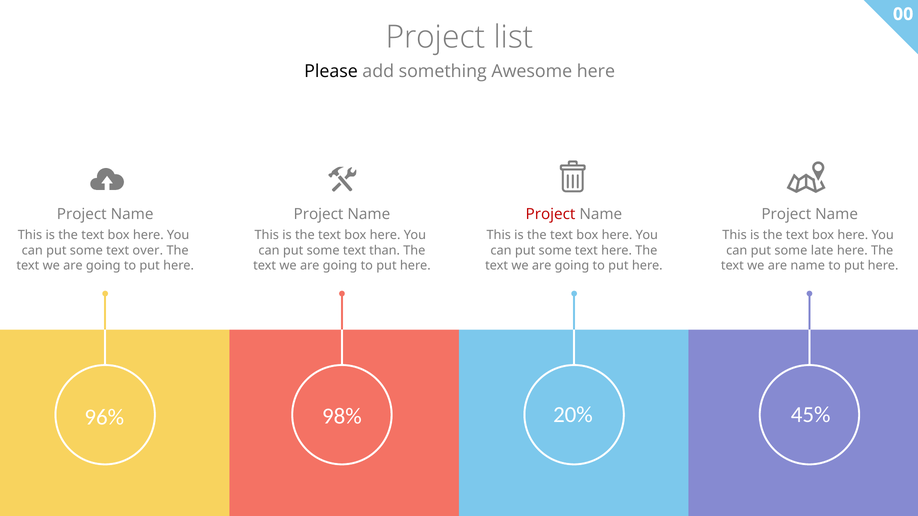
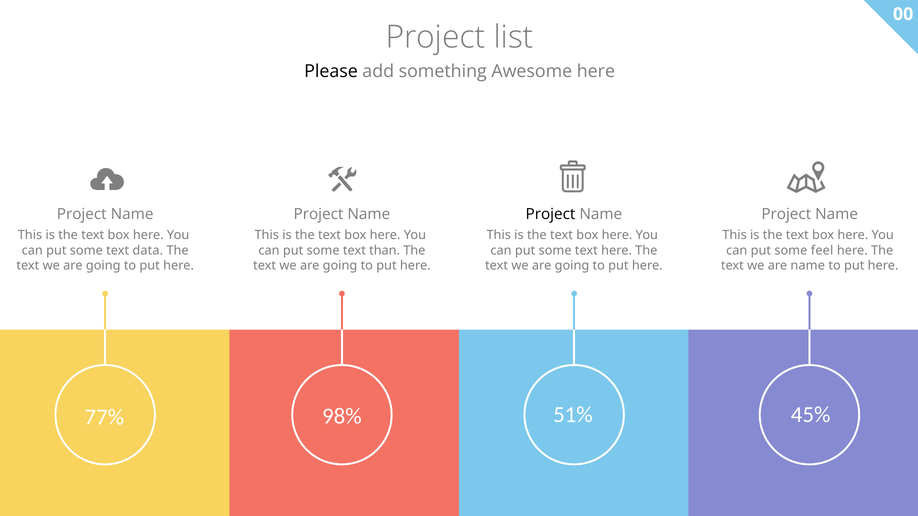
Project at (550, 214) colour: red -> black
over: over -> data
late: late -> feel
96%: 96% -> 77%
20%: 20% -> 51%
